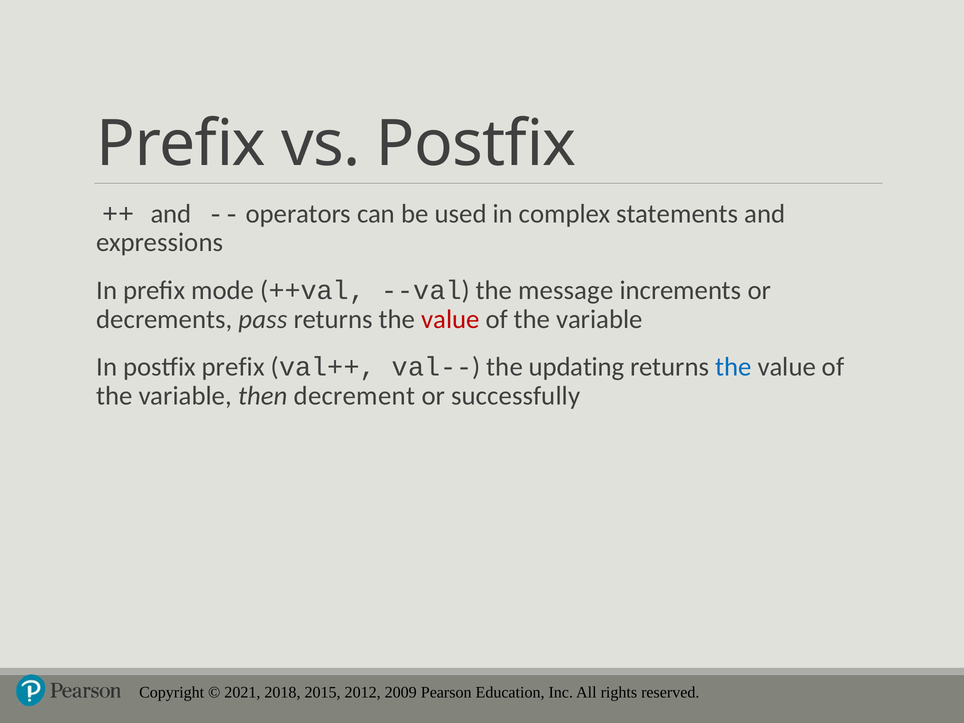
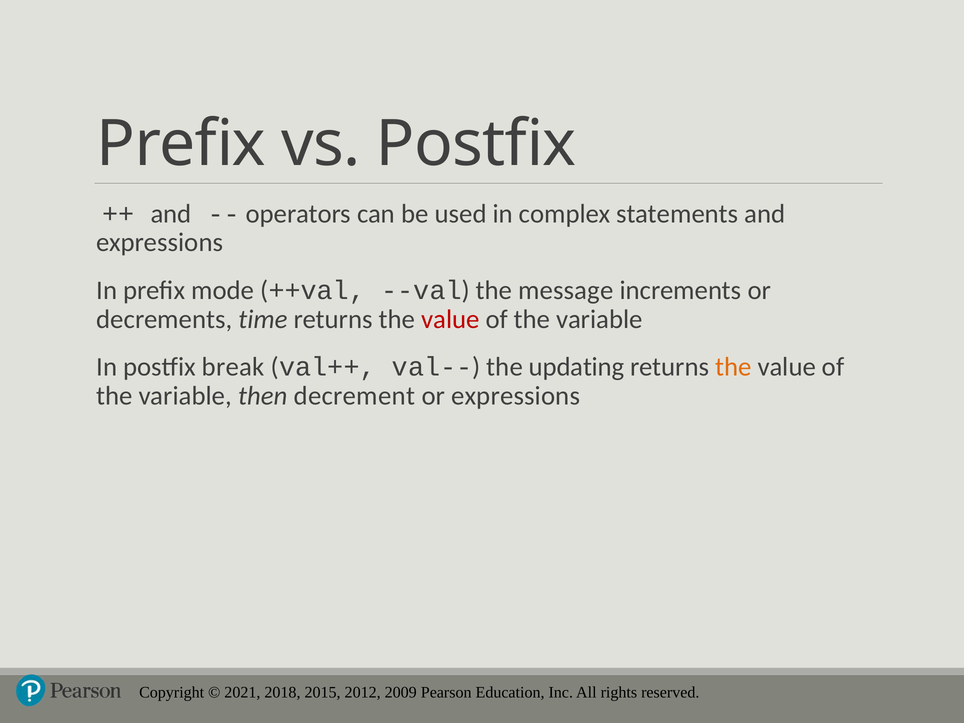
pass: pass -> time
postfix prefix: prefix -> break
the at (734, 367) colour: blue -> orange
or successfully: successfully -> expressions
